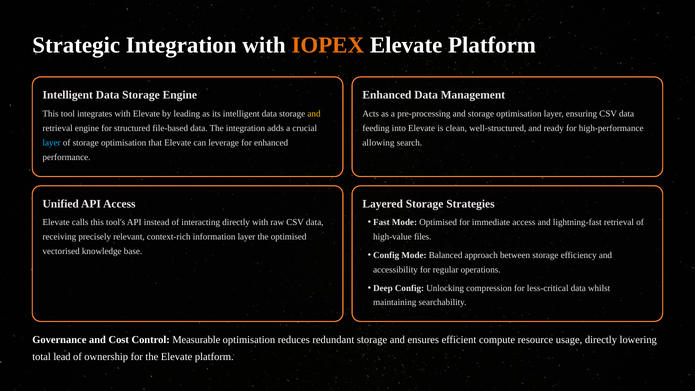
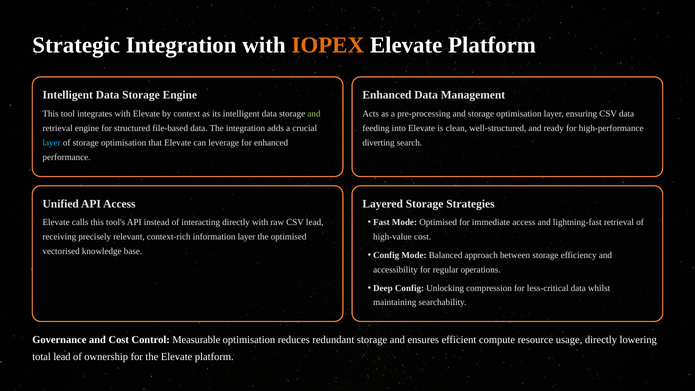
leading: leading -> context
and at (314, 114) colour: yellow -> light green
allowing: allowing -> diverting
raw CSV data: data -> lead
high-value files: files -> cost
